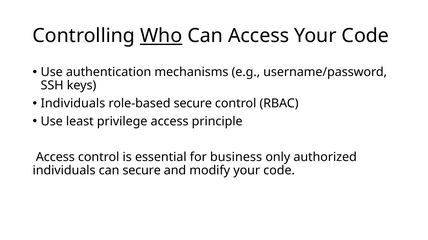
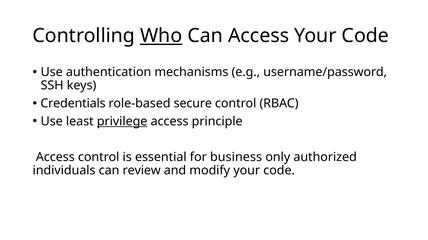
Individuals at (73, 104): Individuals -> Credentials
privilege underline: none -> present
can secure: secure -> review
